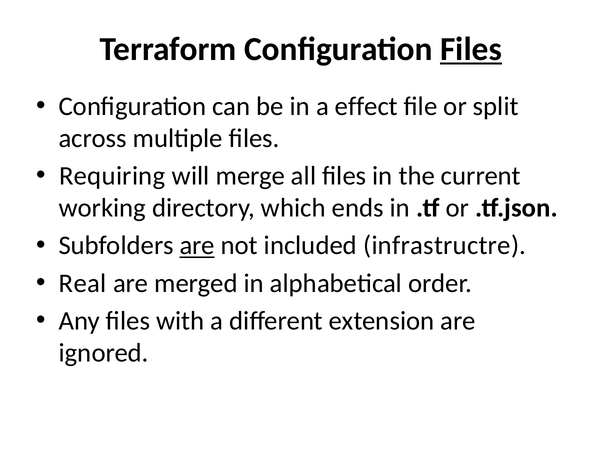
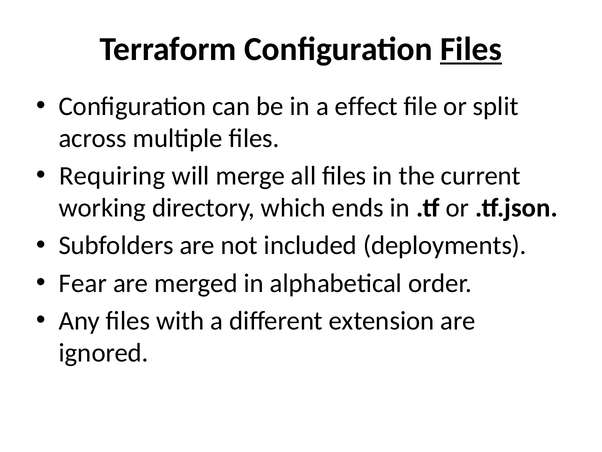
are at (197, 245) underline: present -> none
infrastructre: infrastructre -> deployments
Real: Real -> Fear
